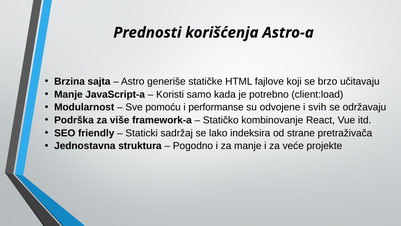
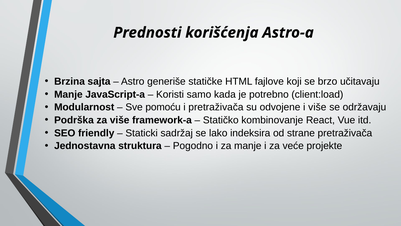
i performanse: performanse -> pretraživača
i svih: svih -> više
